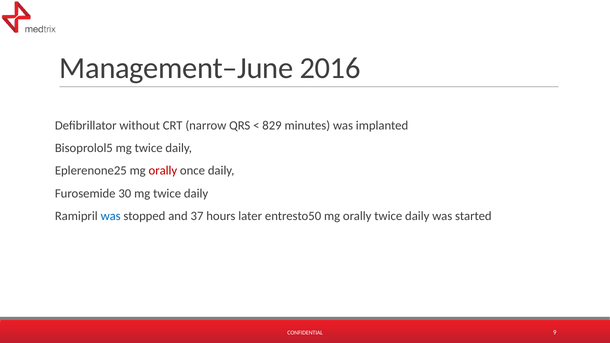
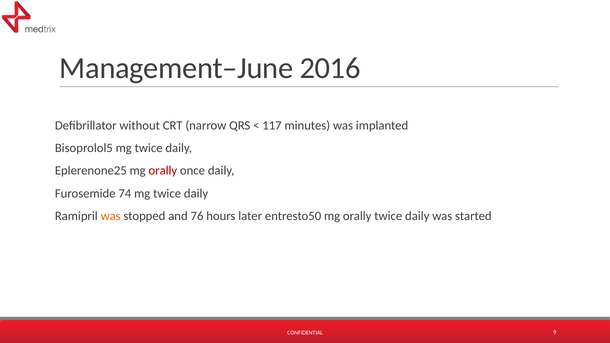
829: 829 -> 117
30: 30 -> 74
was at (111, 216) colour: blue -> orange
37: 37 -> 76
